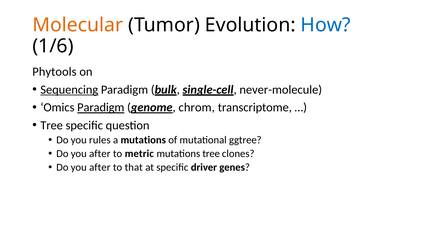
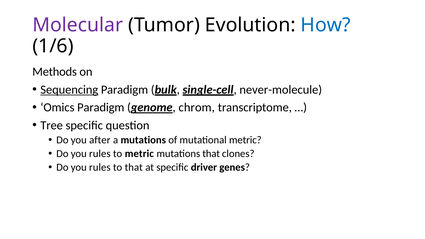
Molecular colour: orange -> purple
Phytools: Phytools -> Methods
Paradigm at (101, 107) underline: present -> none
rules: rules -> after
mutational ggtree: ggtree -> metric
after at (100, 154): after -> rules
mutations tree: tree -> that
after at (100, 167): after -> rules
